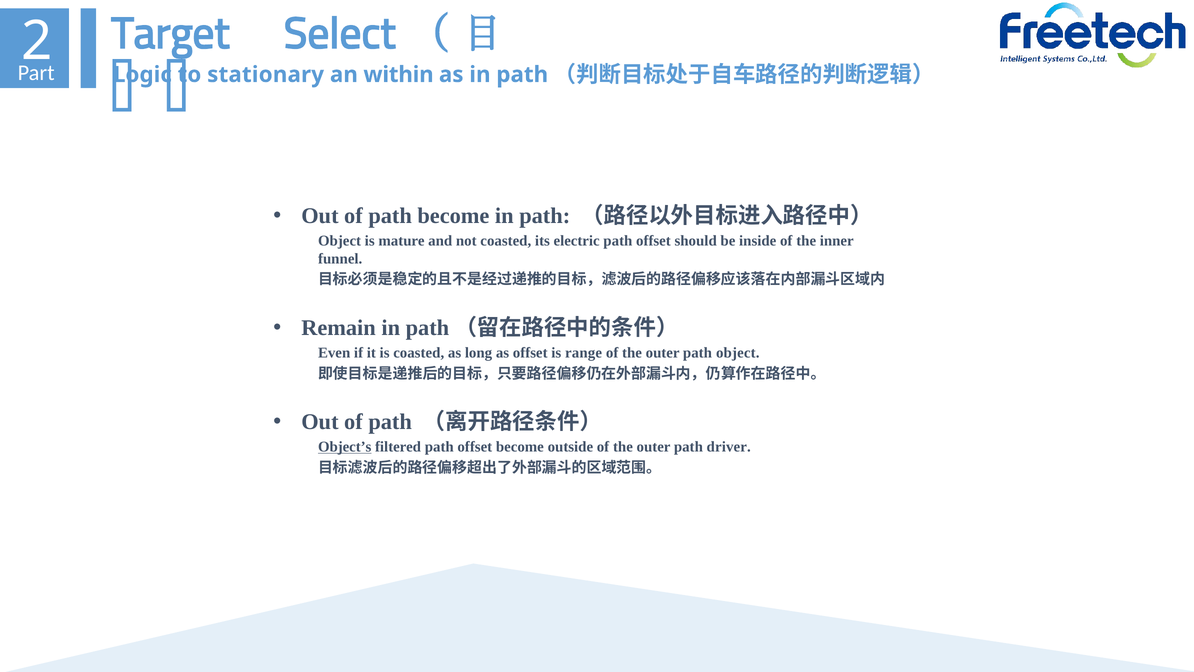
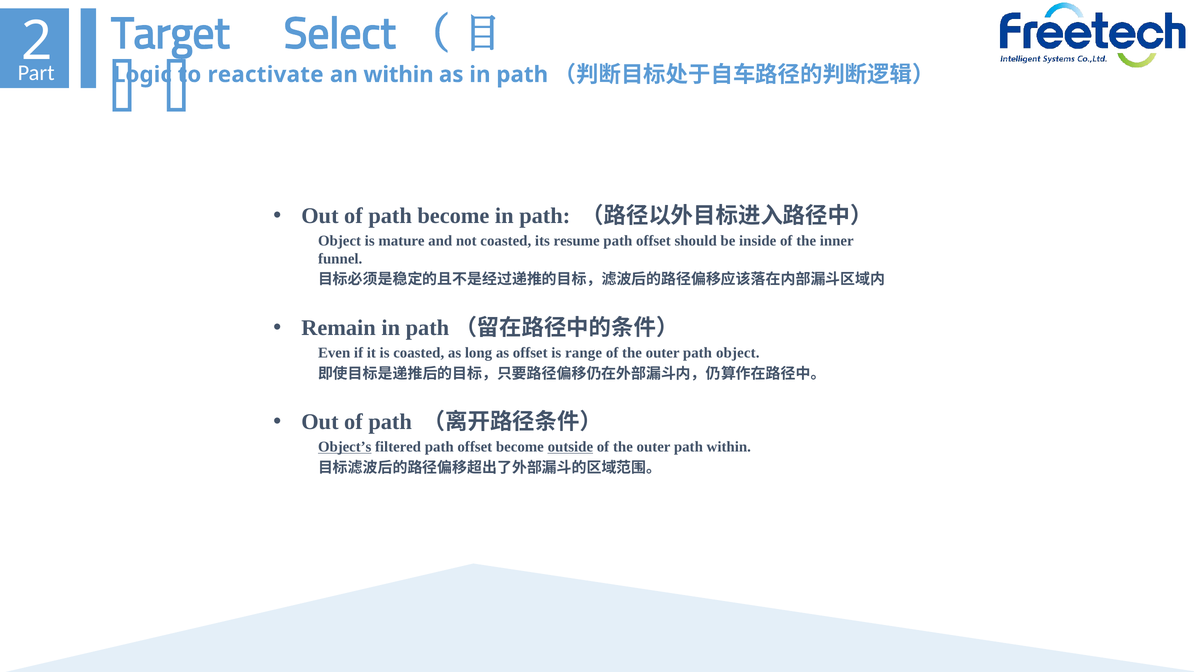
stationary: stationary -> reactivate
electric: electric -> resume
outside underline: none -> present
path driver: driver -> within
